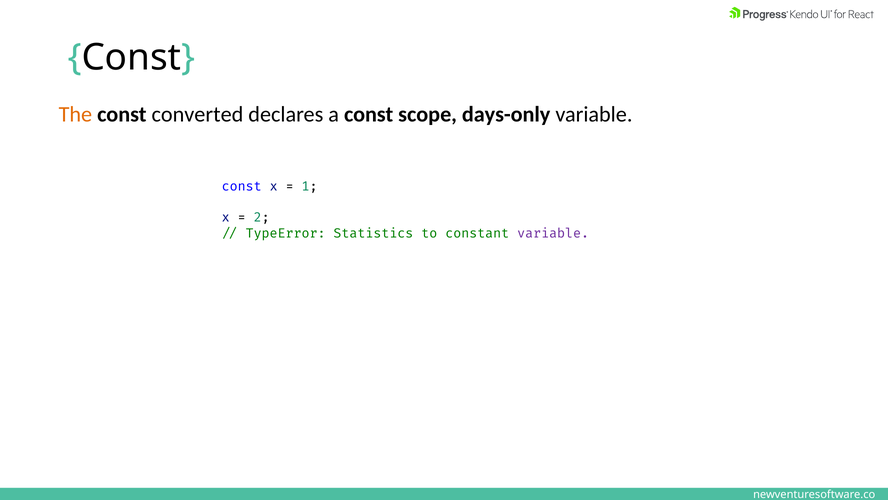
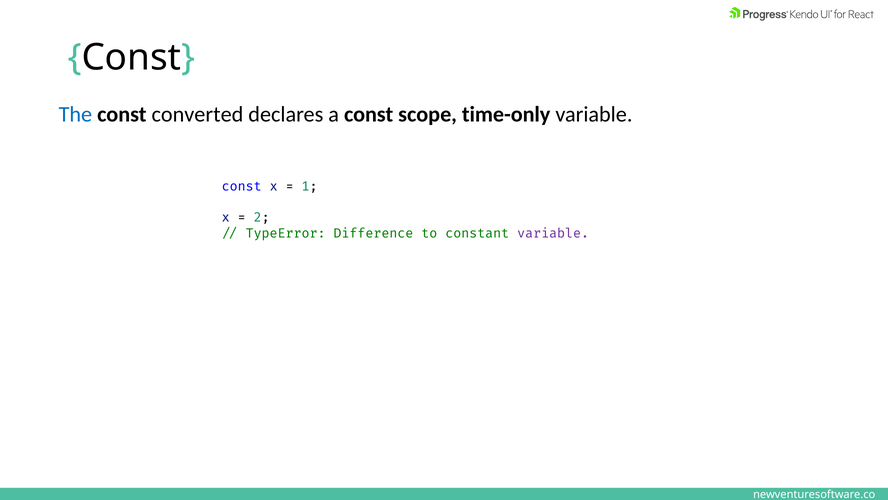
The colour: orange -> blue
days-only: days-only -> time-only
Statistics: Statistics -> Difference
